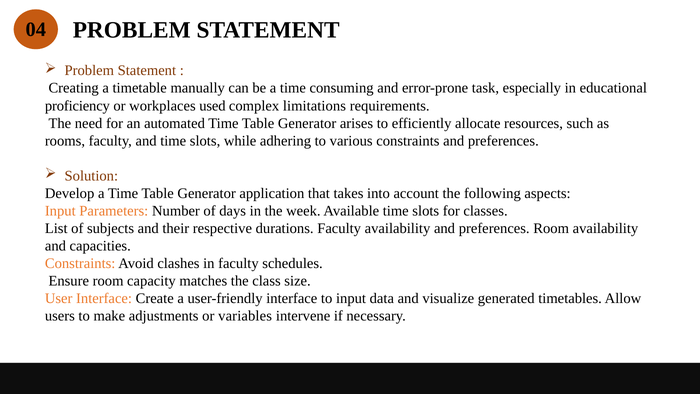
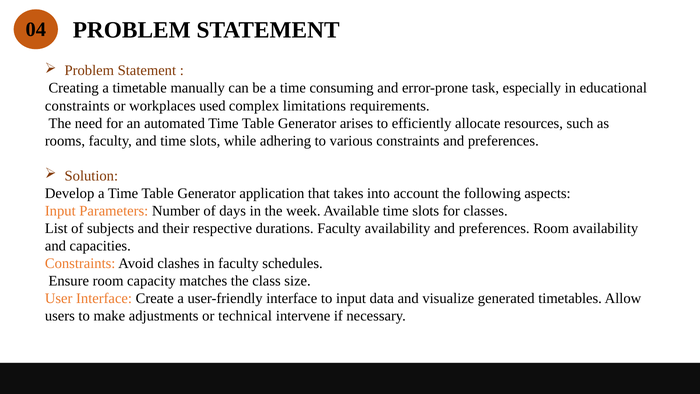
proficiency at (77, 106): proficiency -> constraints
variables: variables -> technical
